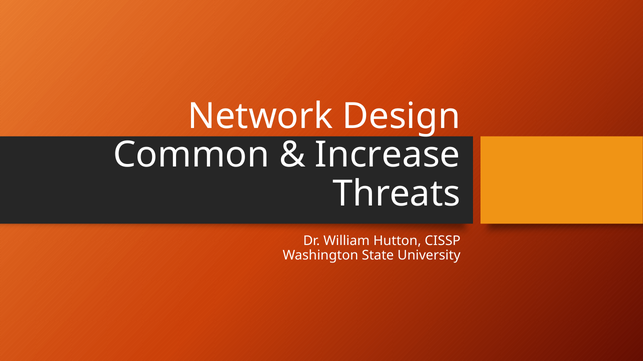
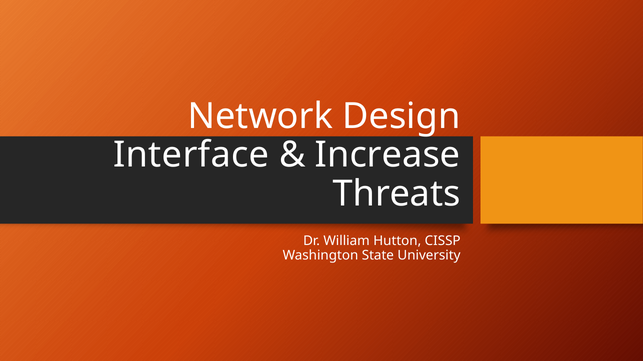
Common: Common -> Interface
